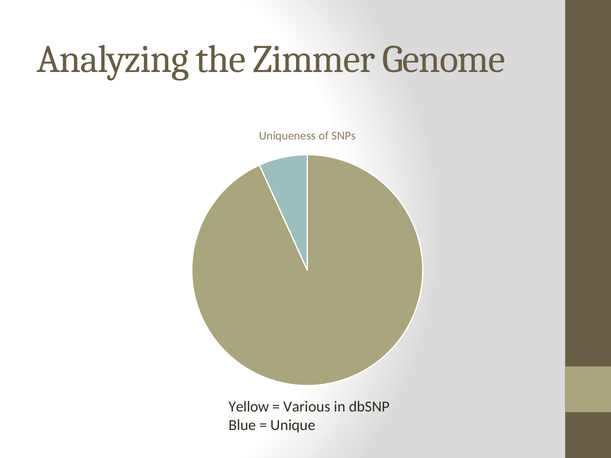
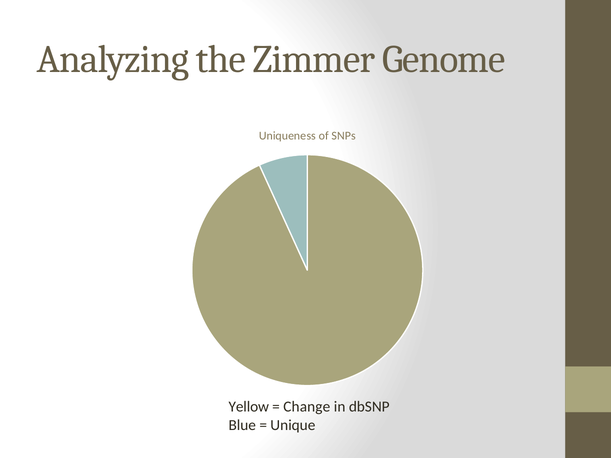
Various: Various -> Change
